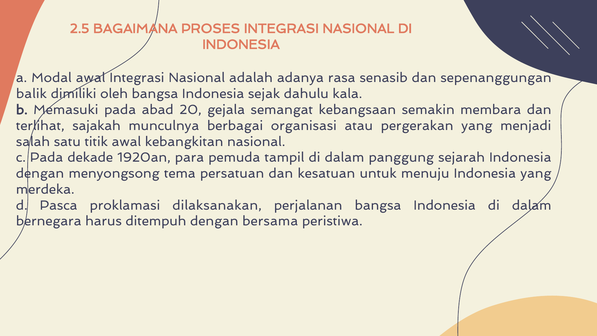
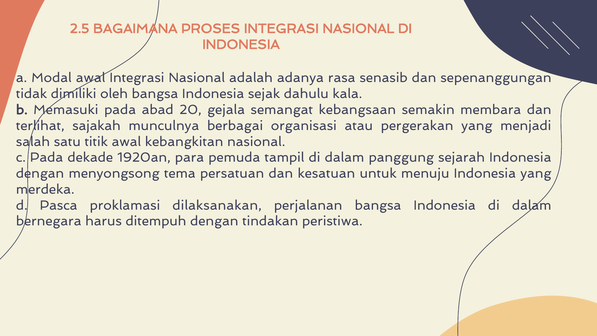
balik: balik -> tidak
bersama: bersama -> tindakan
